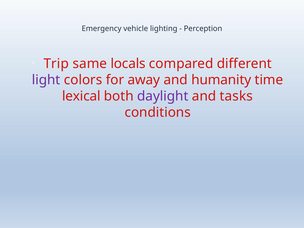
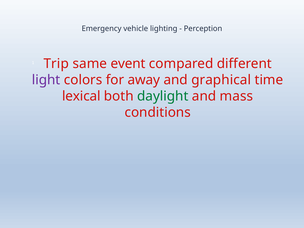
locals: locals -> event
humanity: humanity -> graphical
daylight colour: purple -> green
tasks: tasks -> mass
